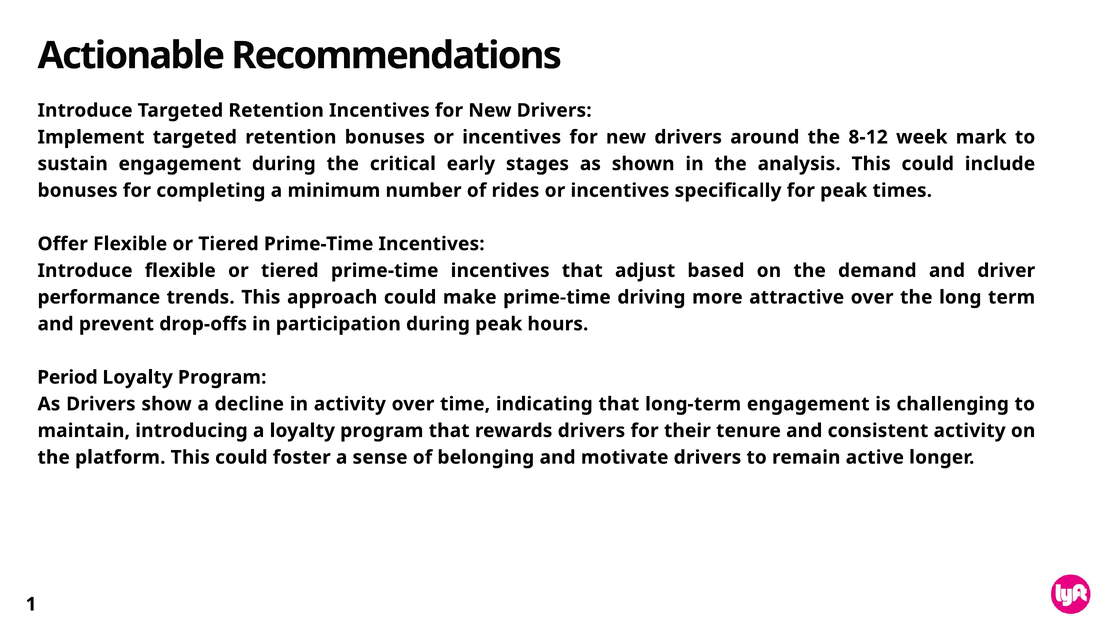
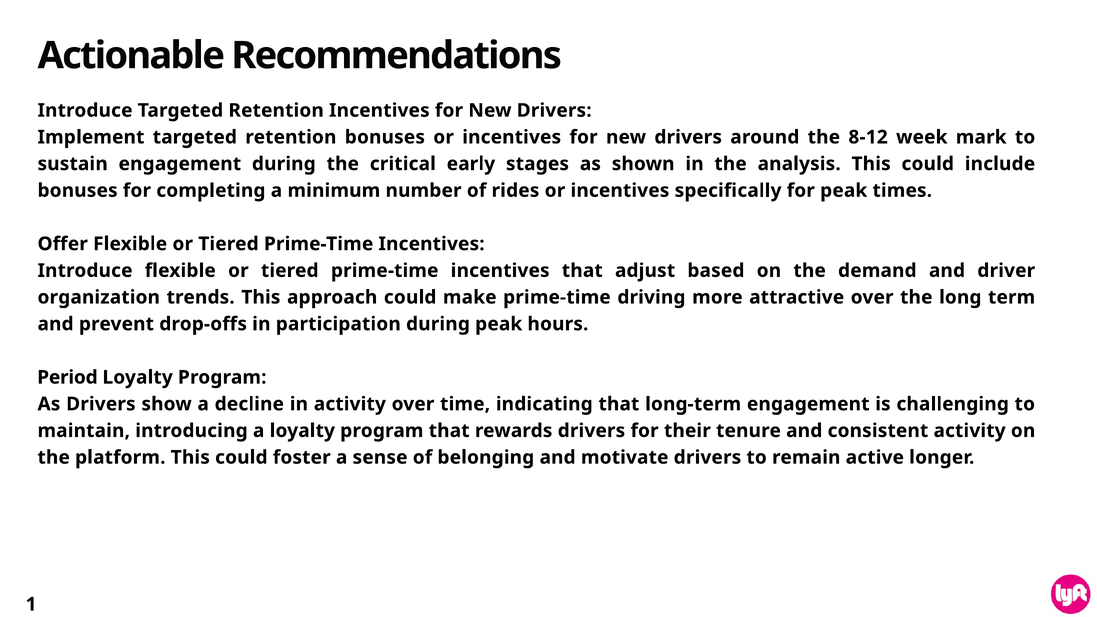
performance: performance -> organization
